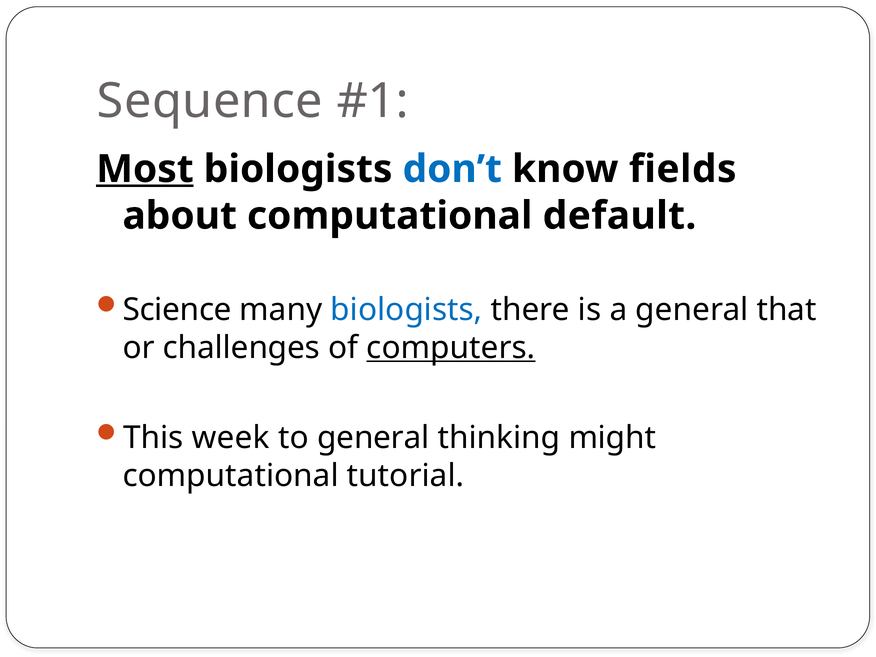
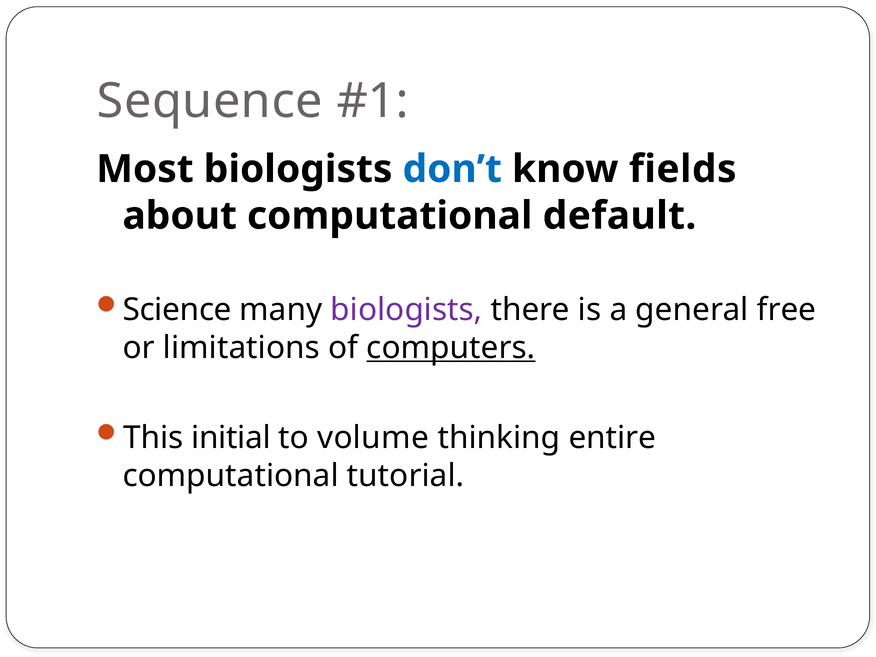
Most underline: present -> none
biologists at (406, 310) colour: blue -> purple
that: that -> free
challenges: challenges -> limitations
week: week -> initial
to general: general -> volume
might: might -> entire
